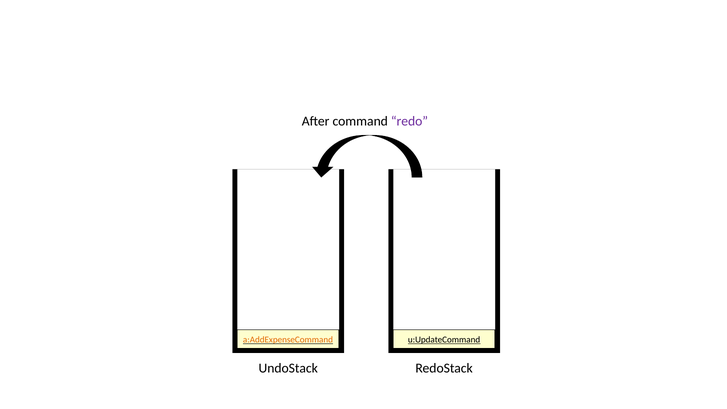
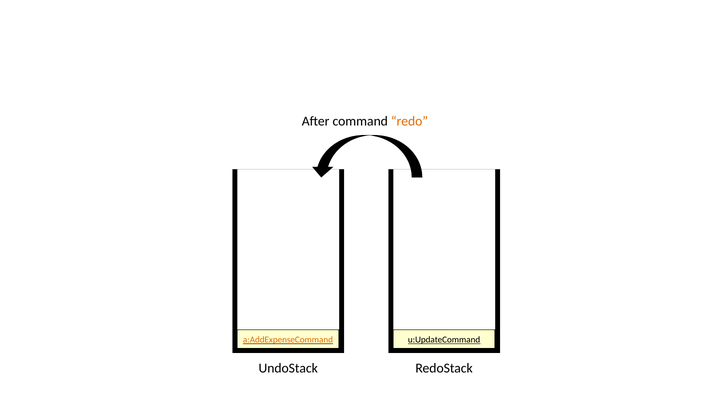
redo colour: purple -> orange
